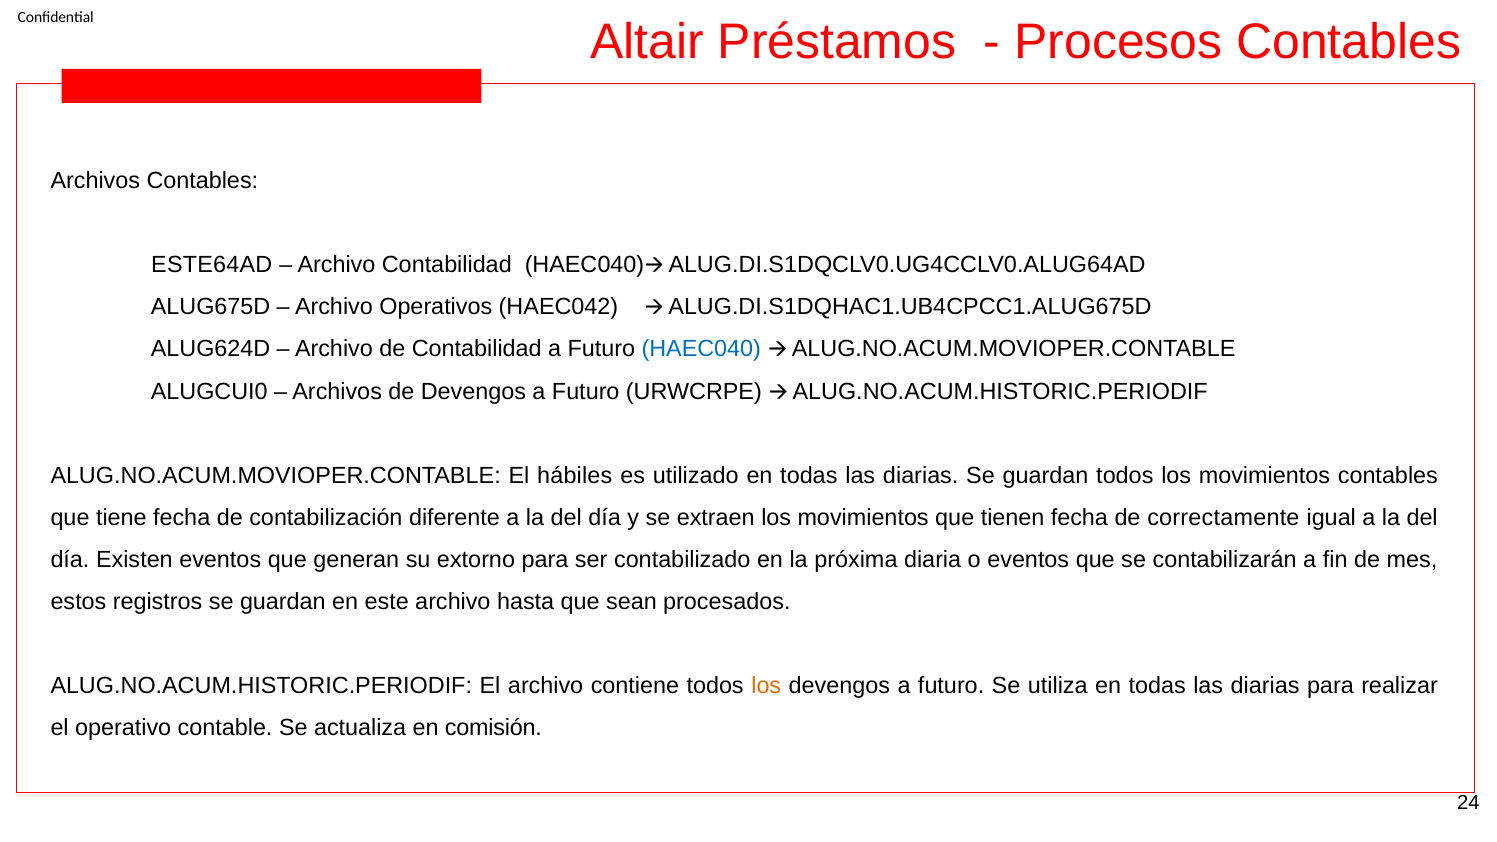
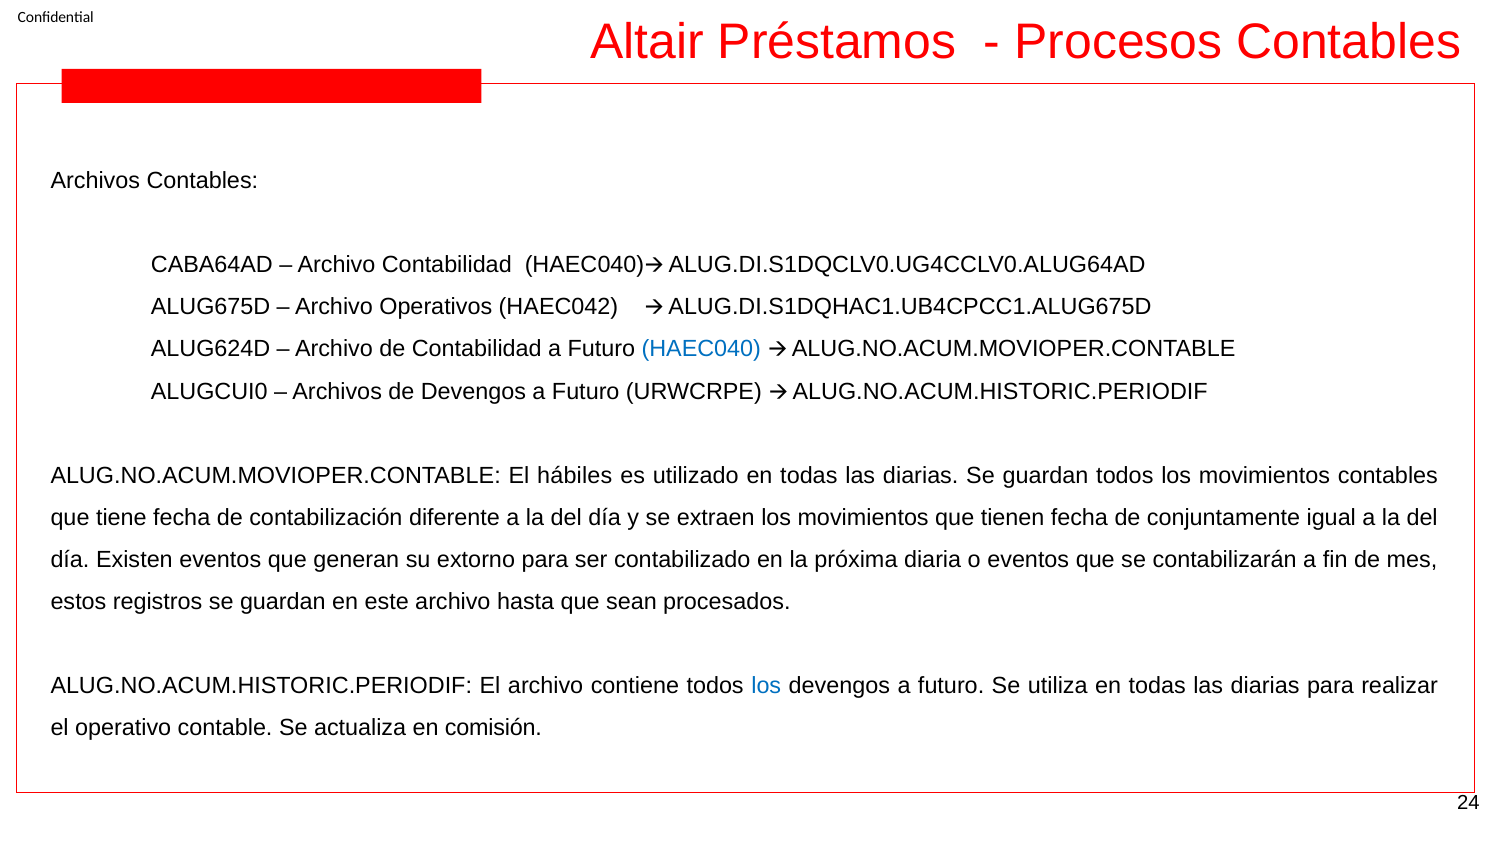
ESTE64AD: ESTE64AD -> CABA64AD
correctamente: correctamente -> conjuntamente
los at (766, 686) colour: orange -> blue
